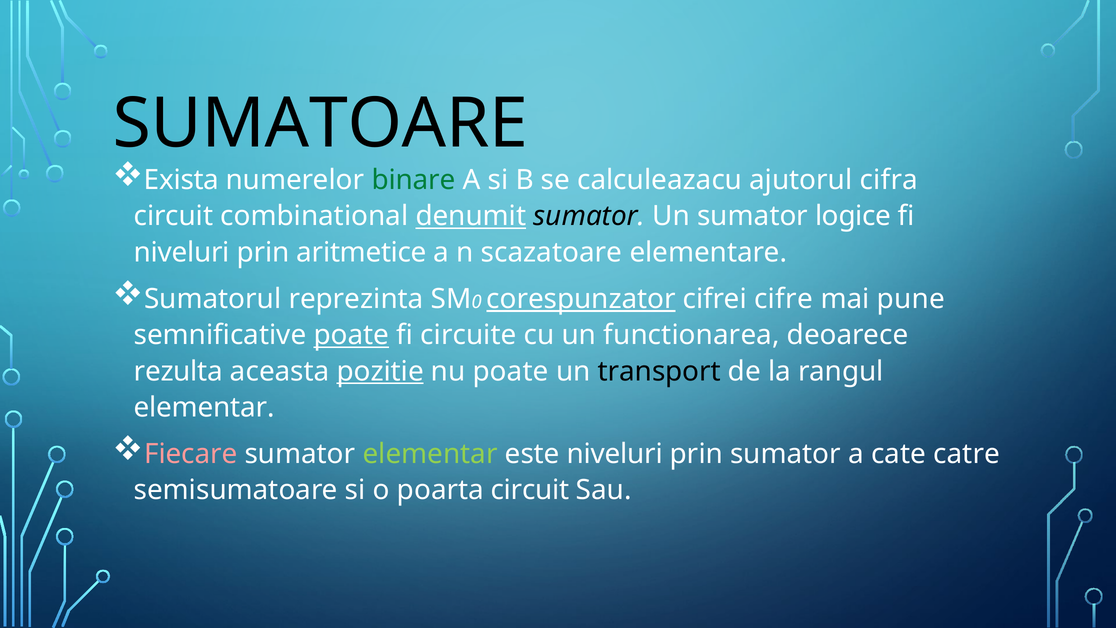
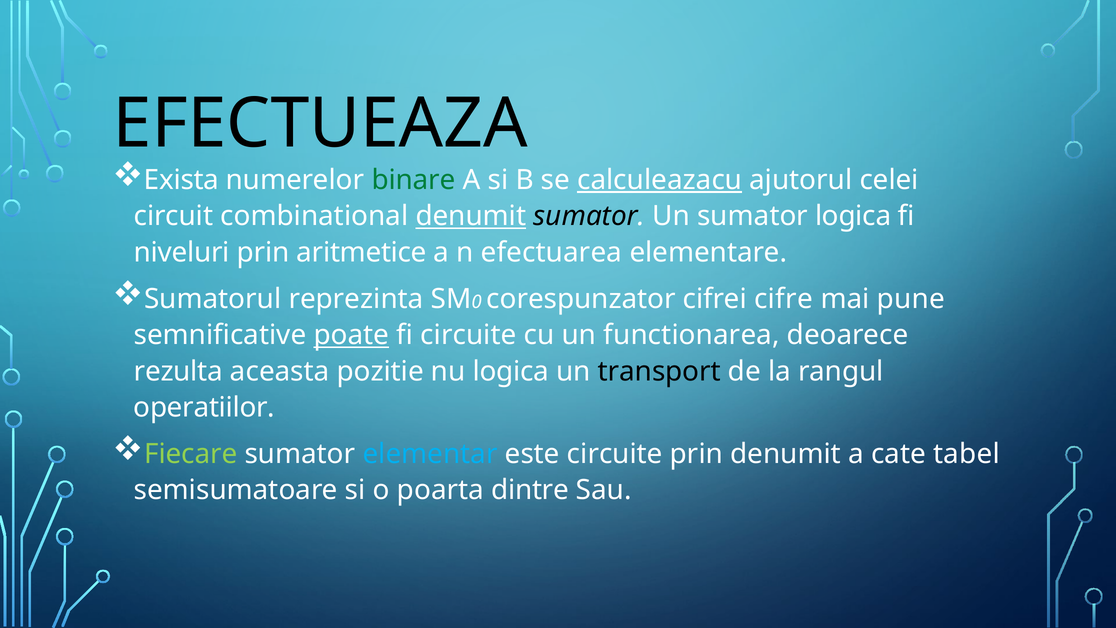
SUMATOARE: SUMATOARE -> EFECTUEAZA
calculeazacu underline: none -> present
cifra: cifra -> celei
sumator logice: logice -> logica
scazatoare: scazatoare -> efectuarea
corespunzator underline: present -> none
pozitie underline: present -> none
nu poate: poate -> logica
elementar at (204, 407): elementar -> operatiilor
Fiecare colour: pink -> light green
elementar at (430, 454) colour: light green -> light blue
este niveluri: niveluri -> circuite
prin sumator: sumator -> denumit
catre: catre -> tabel
poarta circuit: circuit -> dintre
